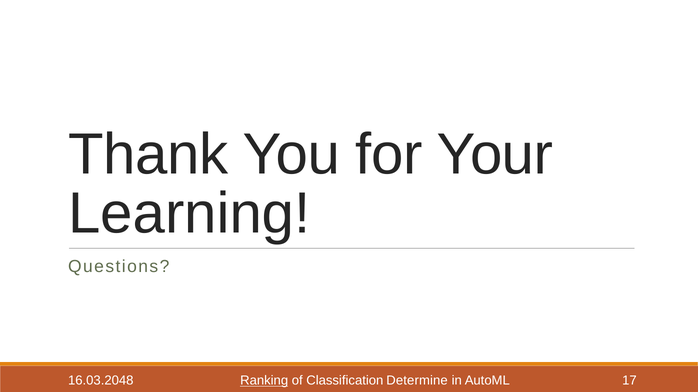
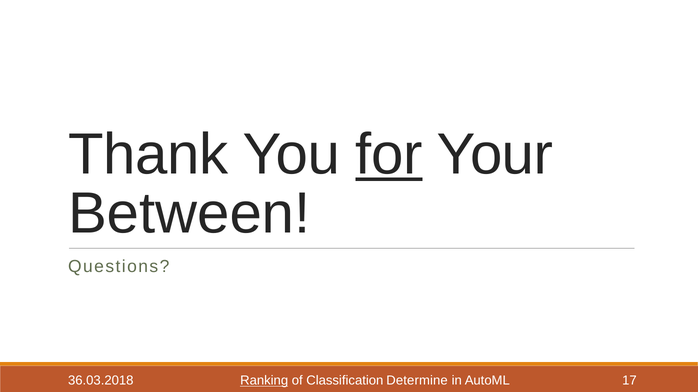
for underline: none -> present
Learning: Learning -> Between
16.03.2048: 16.03.2048 -> 36.03.2018
